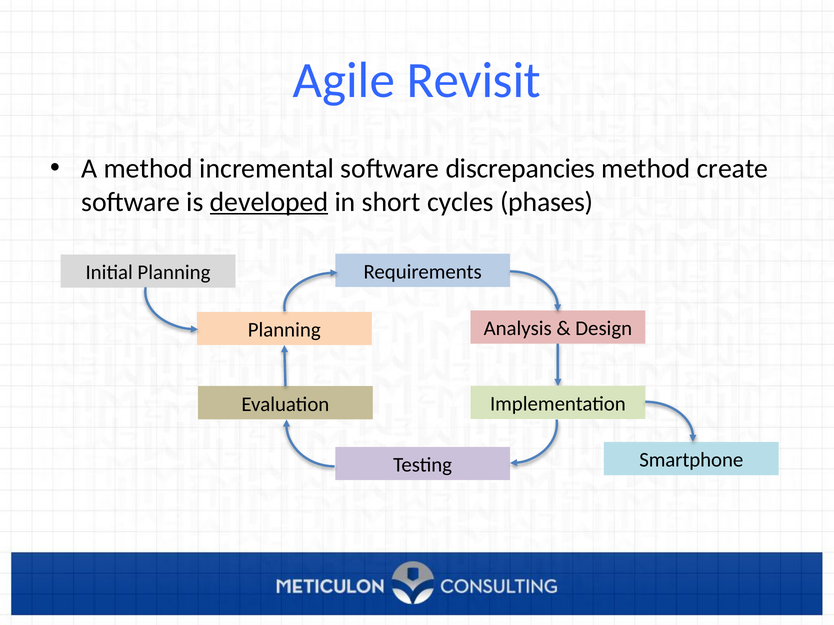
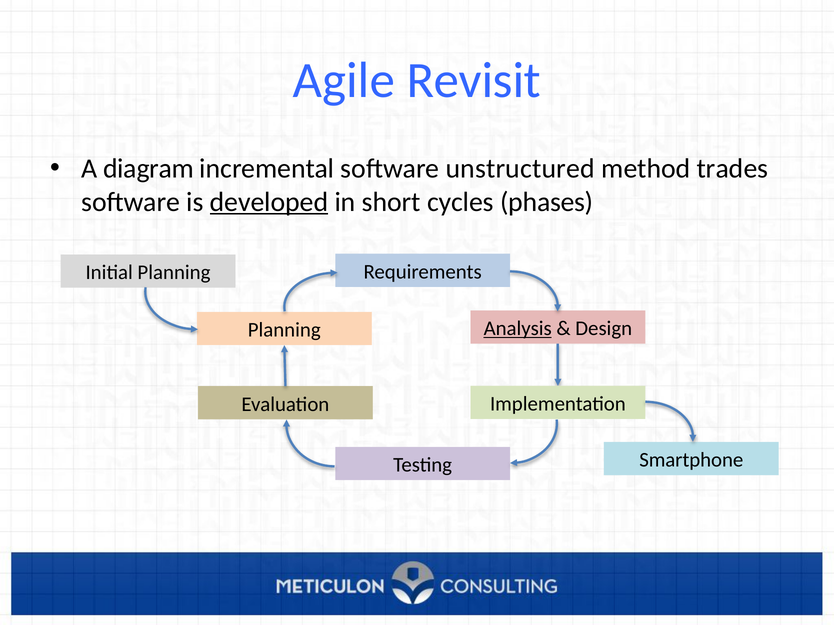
A method: method -> diagram
discrepancies: discrepancies -> unstructured
create: create -> trades
Analysis underline: none -> present
